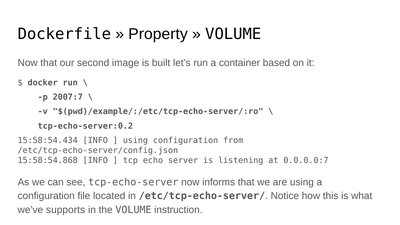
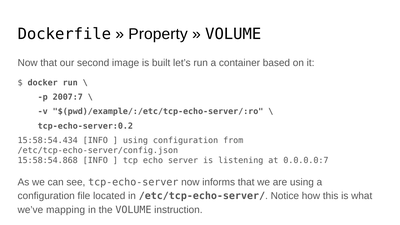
supports: supports -> mapping
